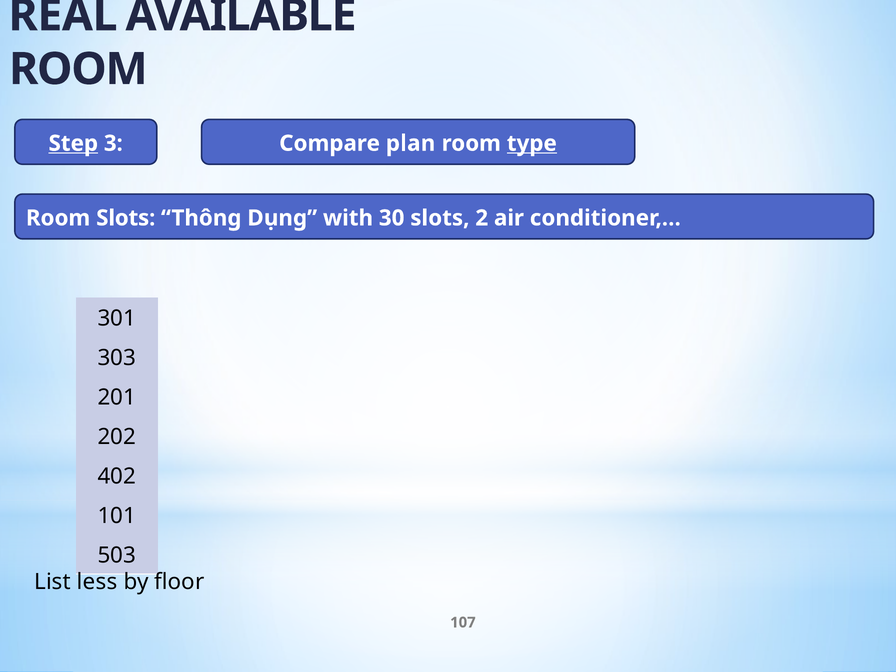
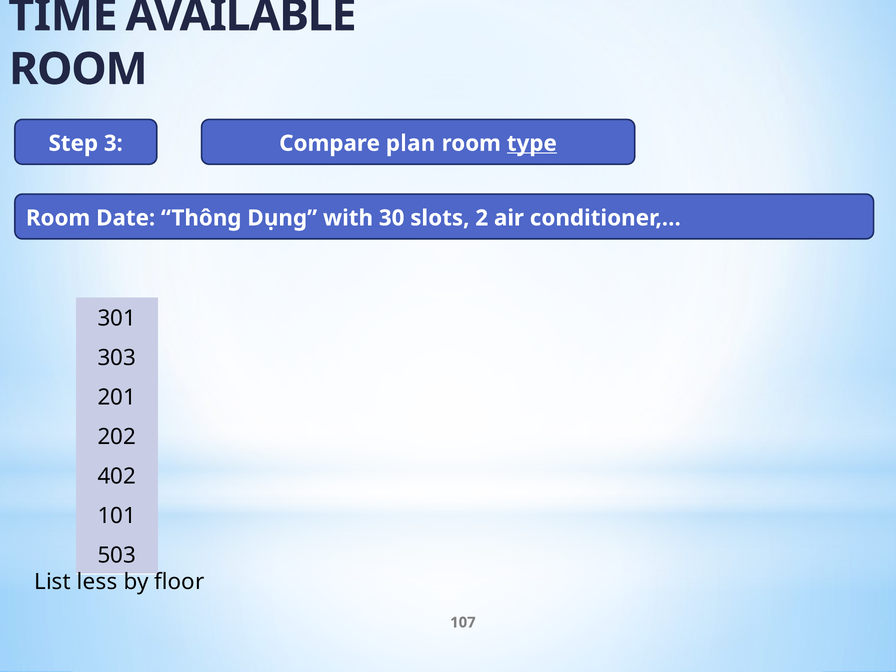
REAL: REAL -> TIME
Step underline: present -> none
Room Slots: Slots -> Date
